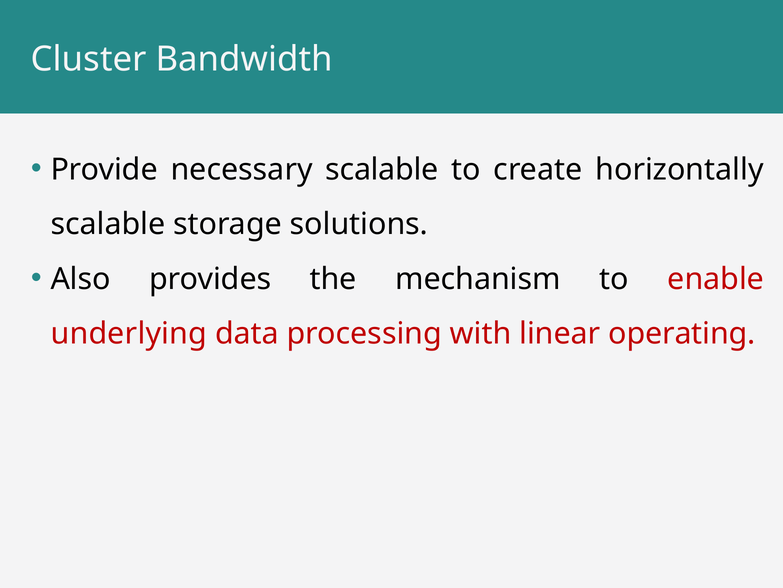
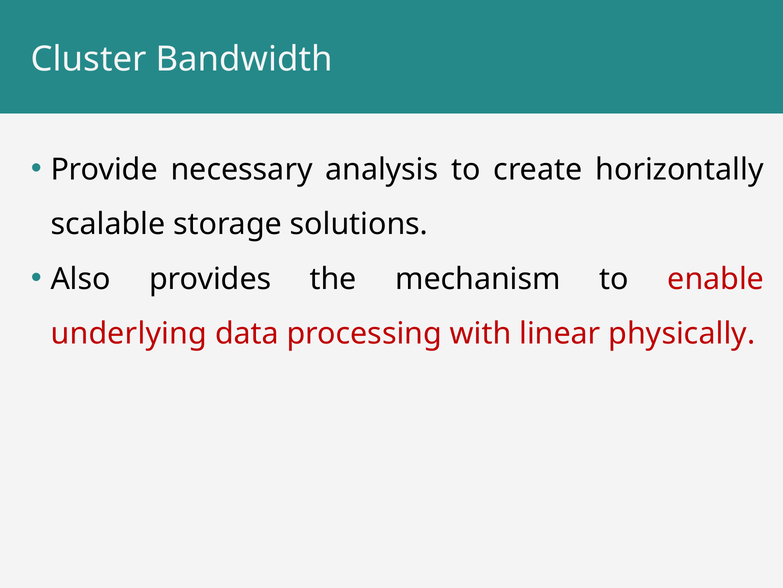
necessary scalable: scalable -> analysis
operating: operating -> physically
